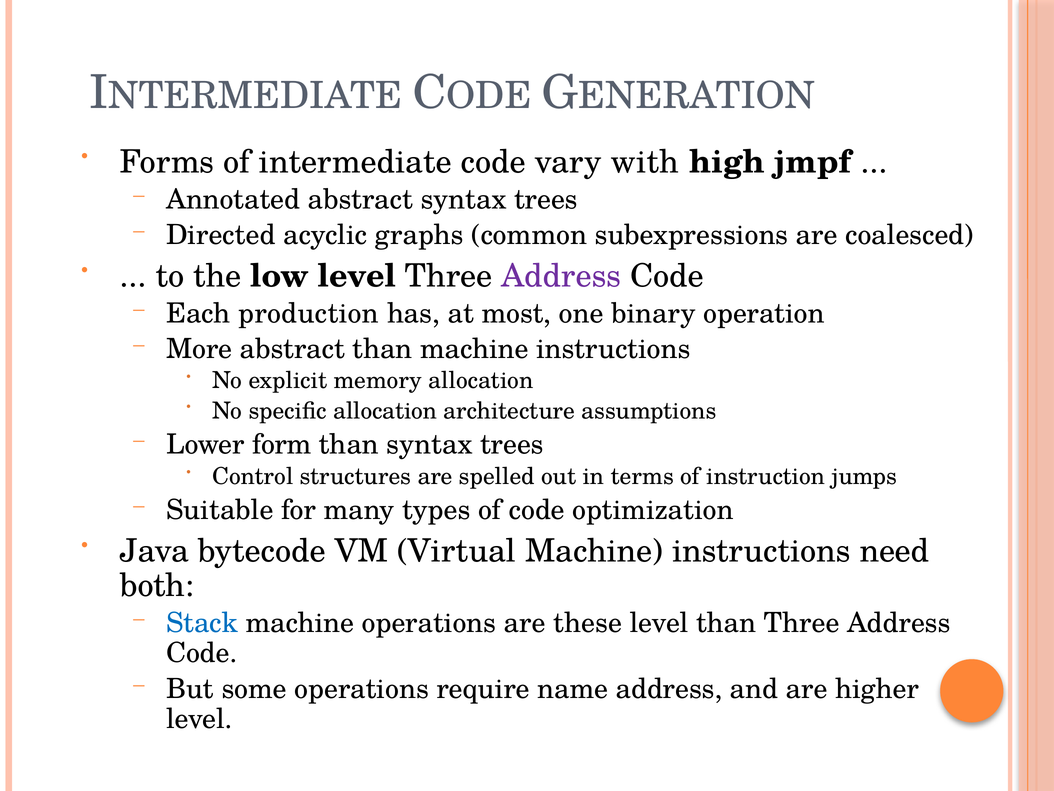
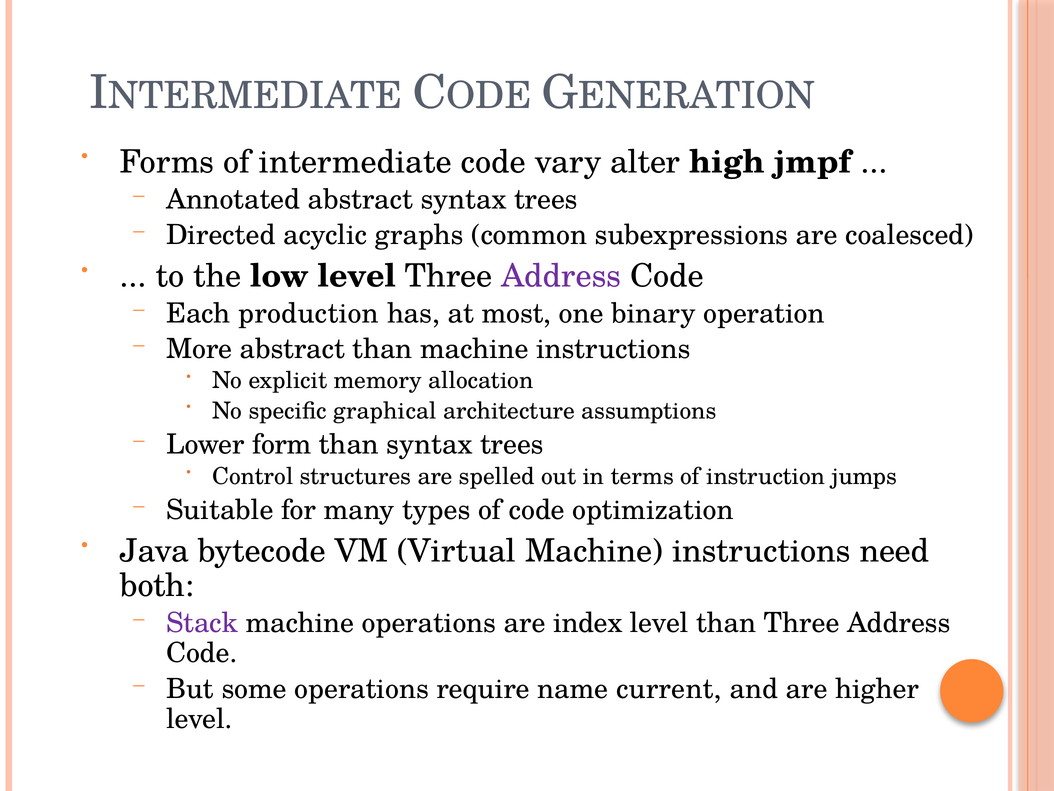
with: with -> alter
specific allocation: allocation -> graphical
Stack colour: blue -> purple
these: these -> index
name address: address -> current
